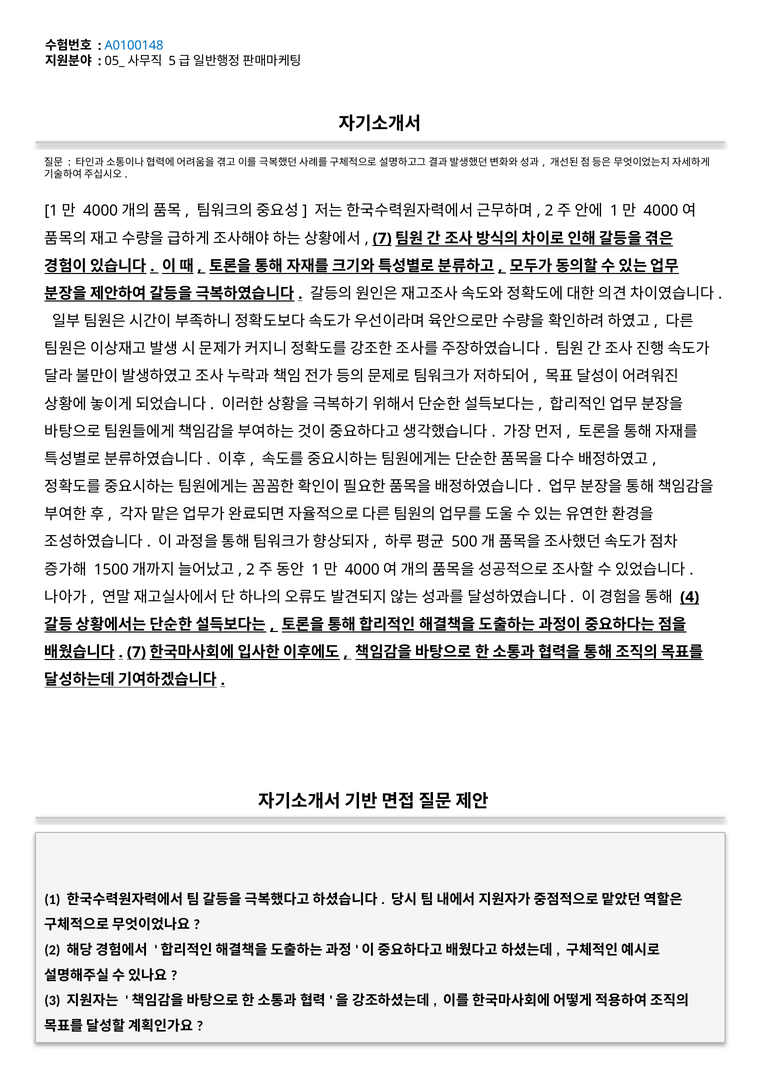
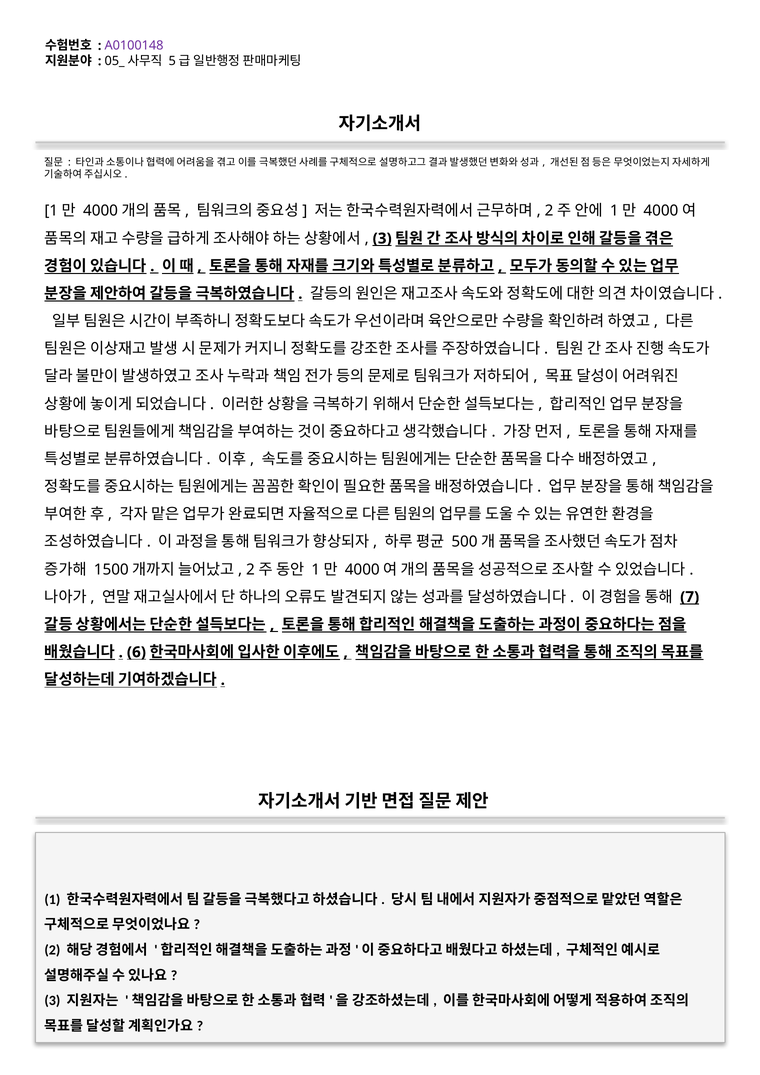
A0100148 colour: blue -> purple
7 at (382, 238): 7 -> 3
4: 4 -> 7
7 at (136, 652): 7 -> 6
